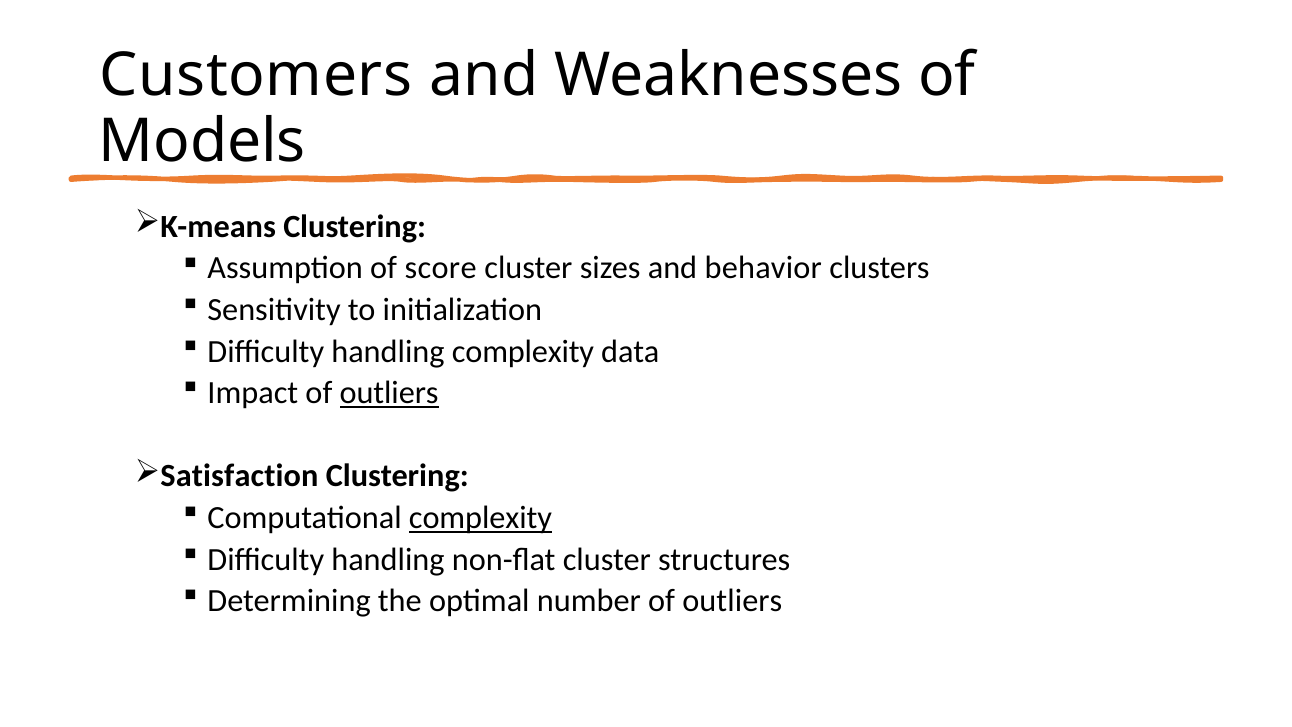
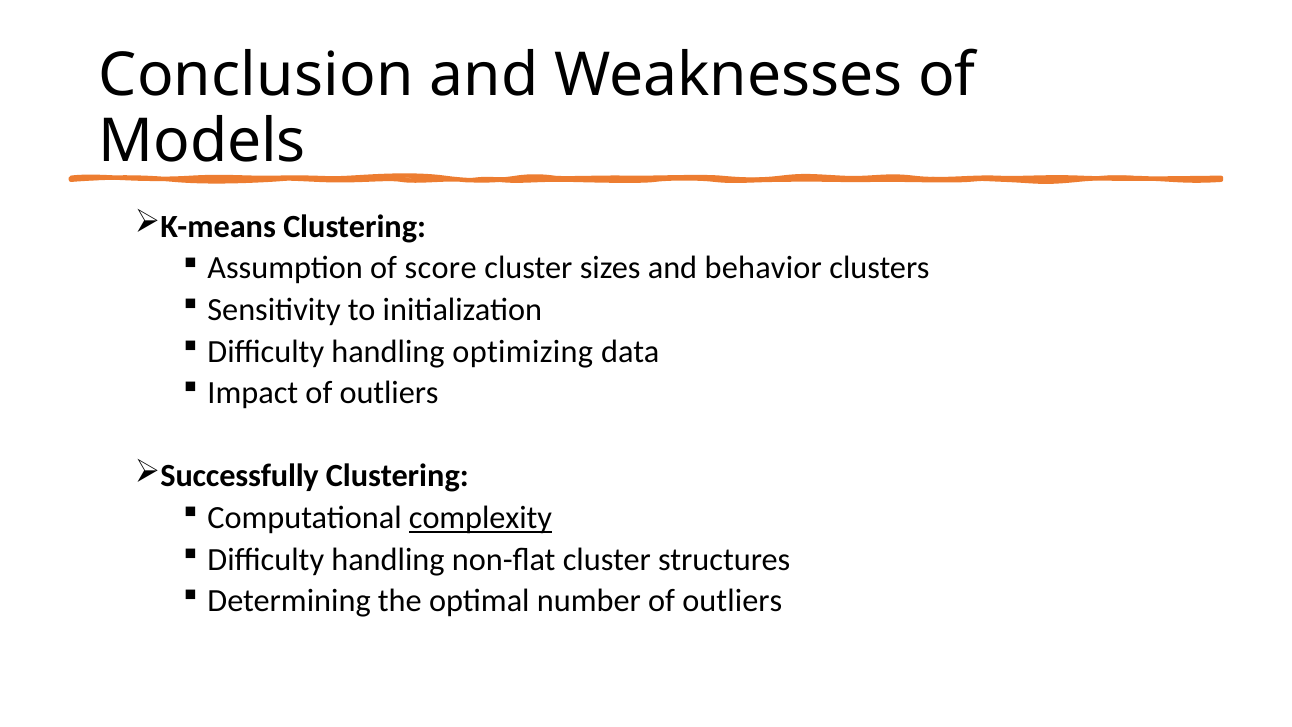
Customers: Customers -> Conclusion
handling complexity: complexity -> optimizing
outliers at (389, 393) underline: present -> none
Satisfaction: Satisfaction -> Successfully
